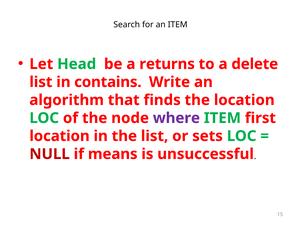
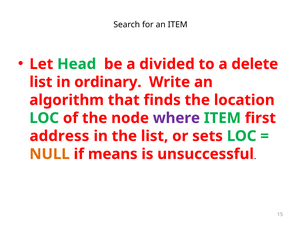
returns: returns -> divided
contains: contains -> ordinary
location at (60, 137): location -> address
NULL colour: red -> orange
